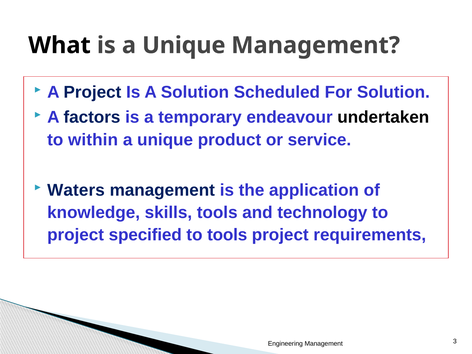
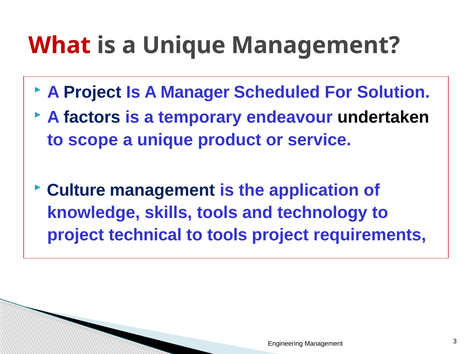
What colour: black -> red
A Solution: Solution -> Manager
within: within -> scope
Waters: Waters -> Culture
specified: specified -> technical
